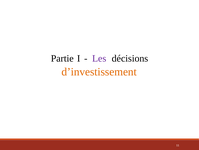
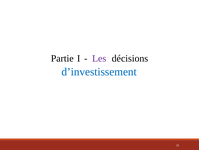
d’investissement colour: orange -> blue
